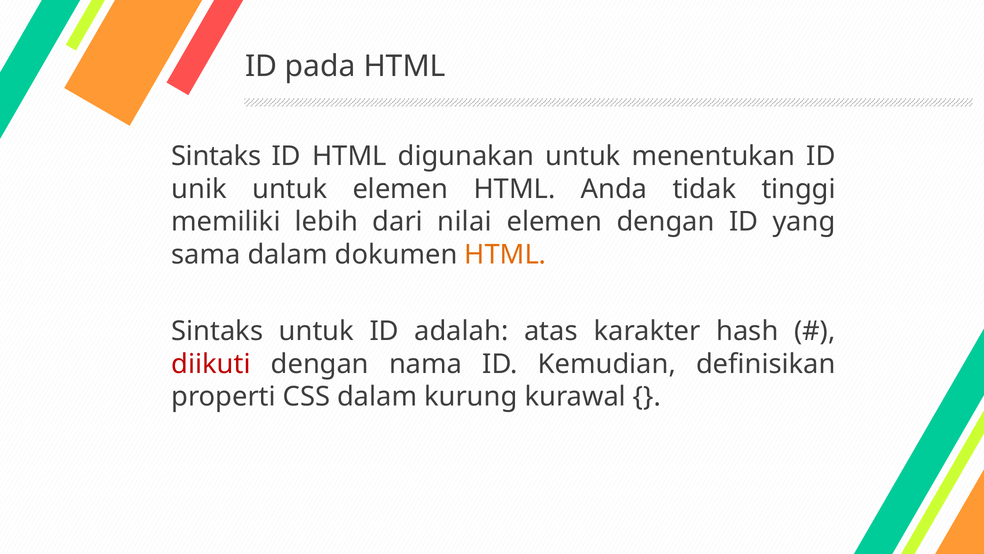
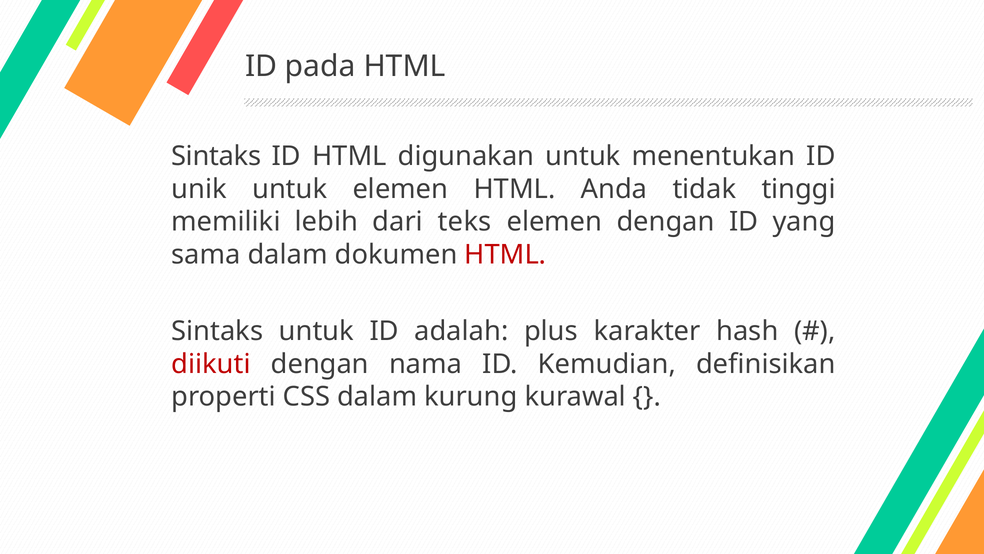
nilai: nilai -> teks
HTML at (505, 254) colour: orange -> red
atas: atas -> plus
